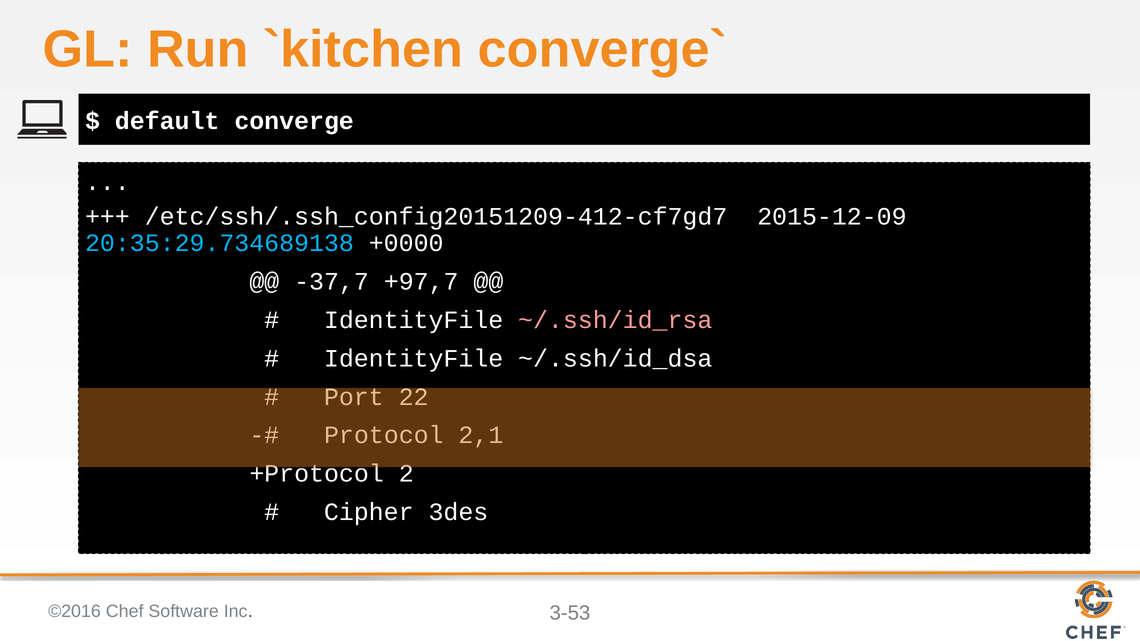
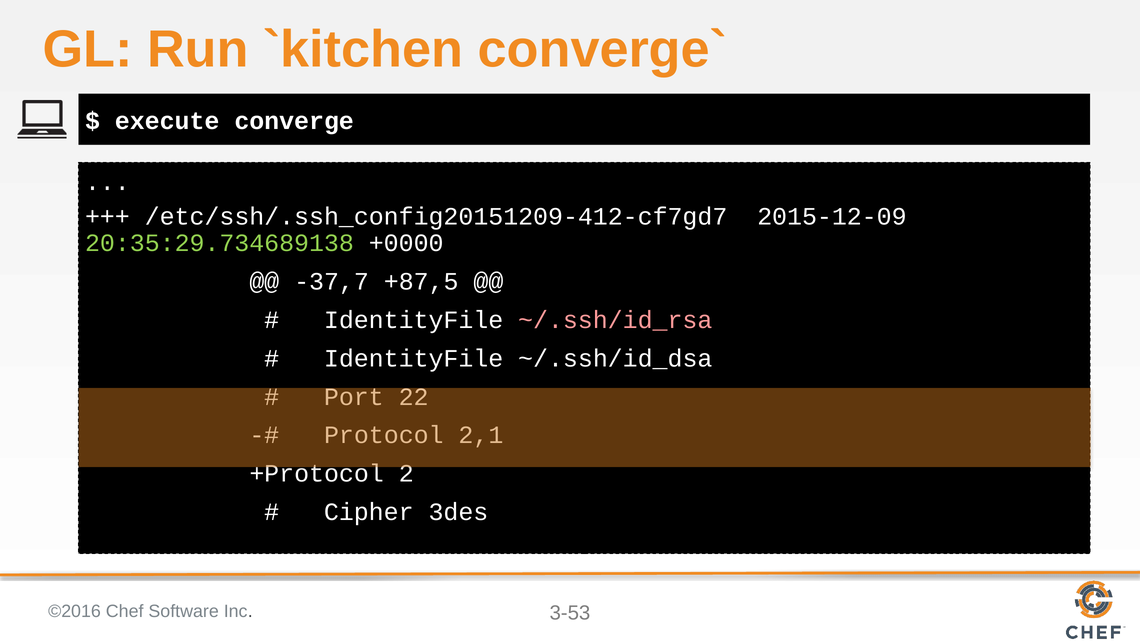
default: default -> execute
20:35:29.734689138 colour: light blue -> light green
+97,7: +97,7 -> +87,5
